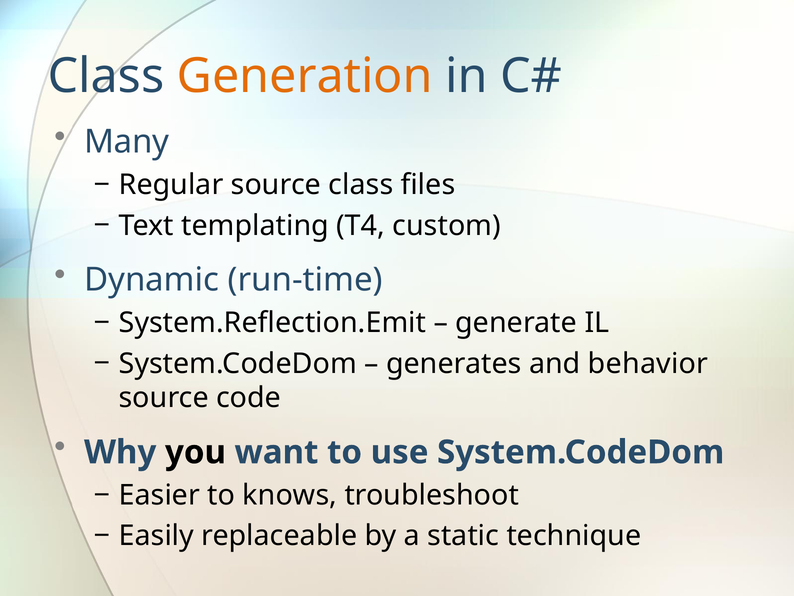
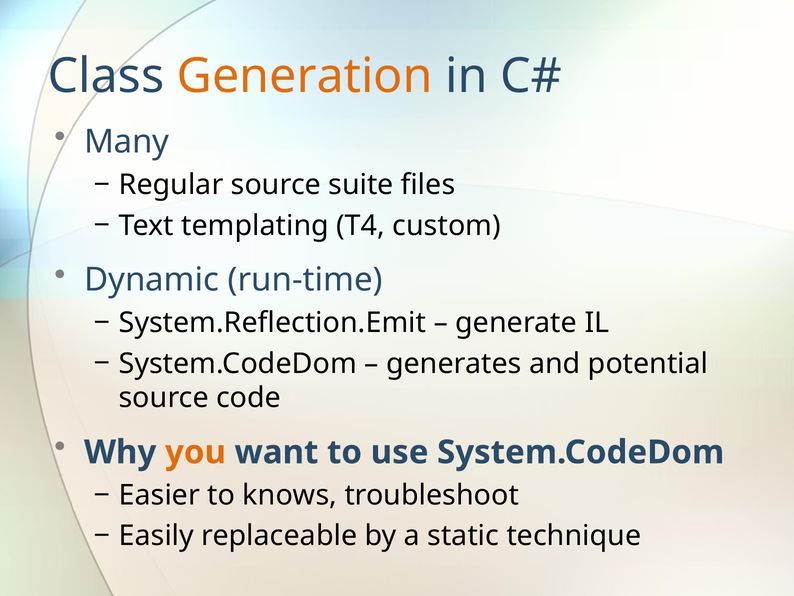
source class: class -> suite
behavior: behavior -> potential
you colour: black -> orange
